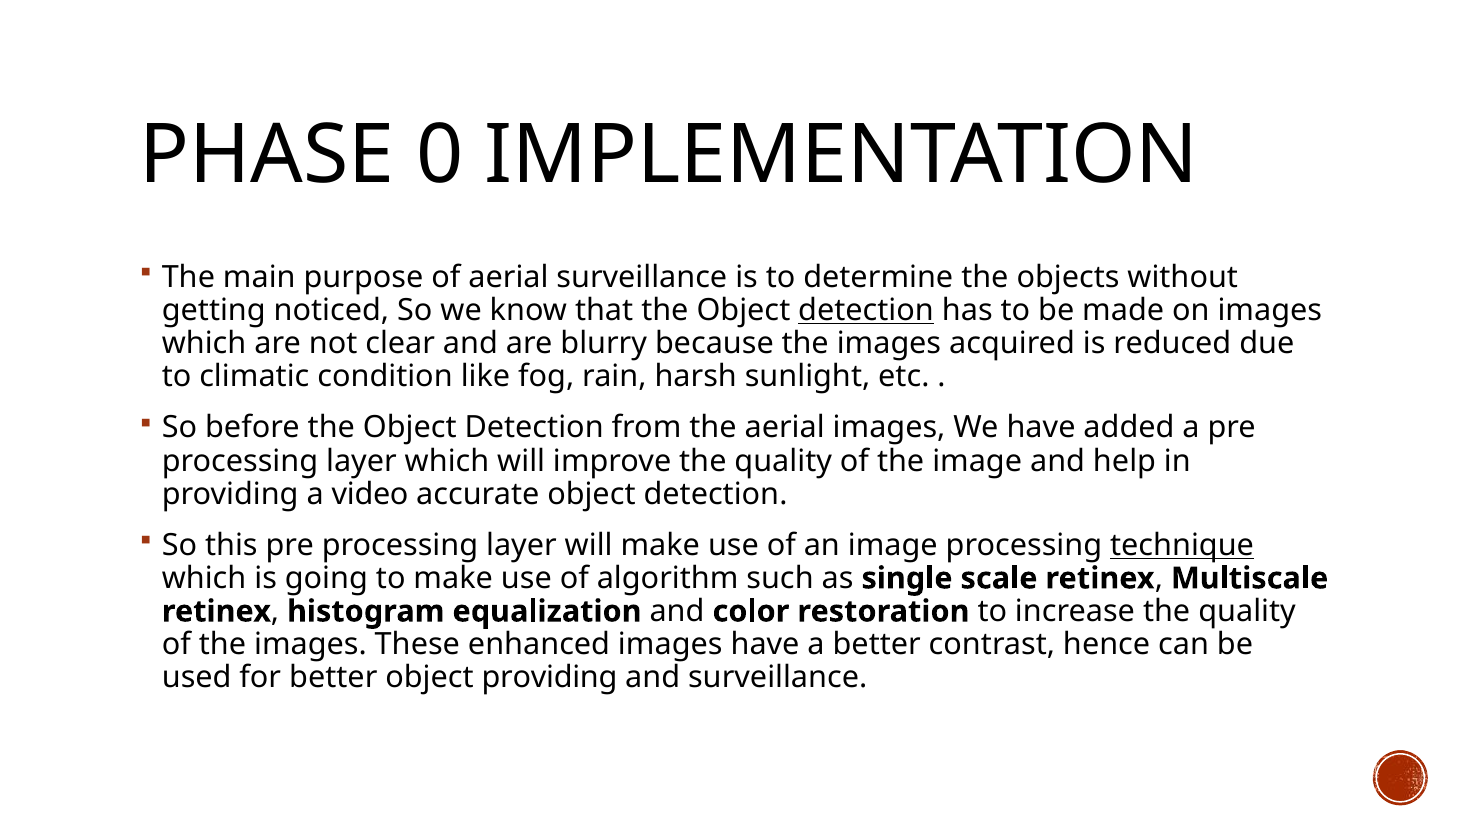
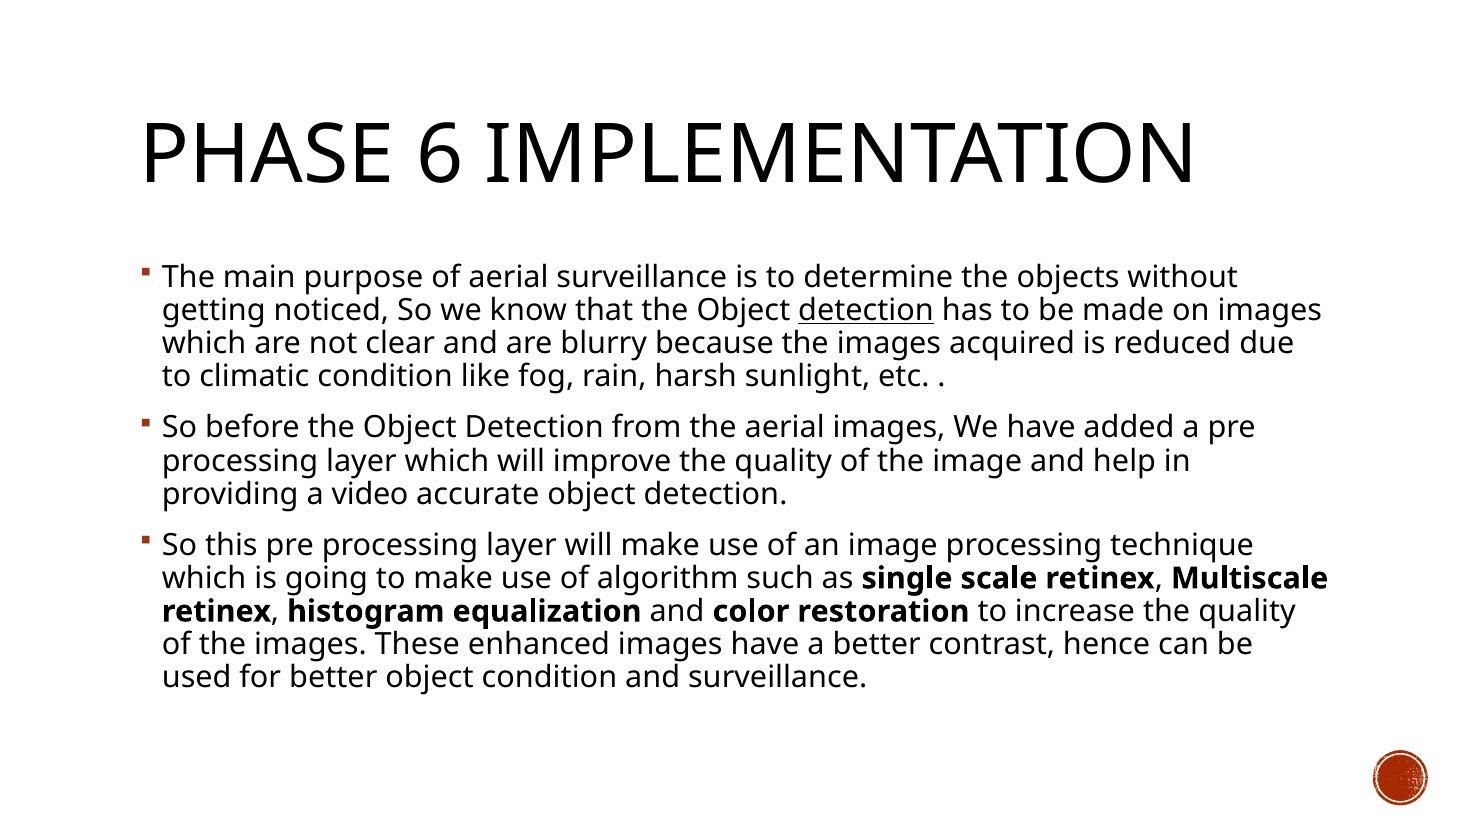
0: 0 -> 6
technique underline: present -> none
object providing: providing -> condition
